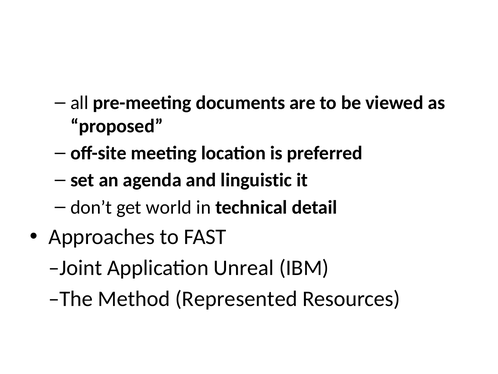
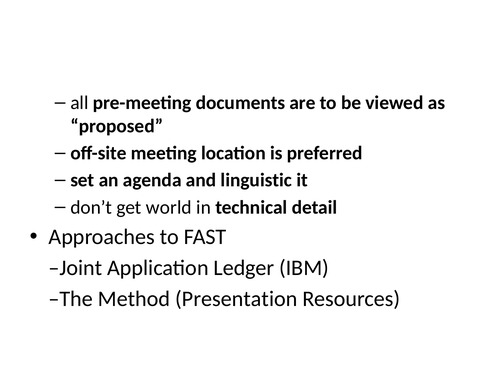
Unreal: Unreal -> Ledger
Represented: Represented -> Presentation
